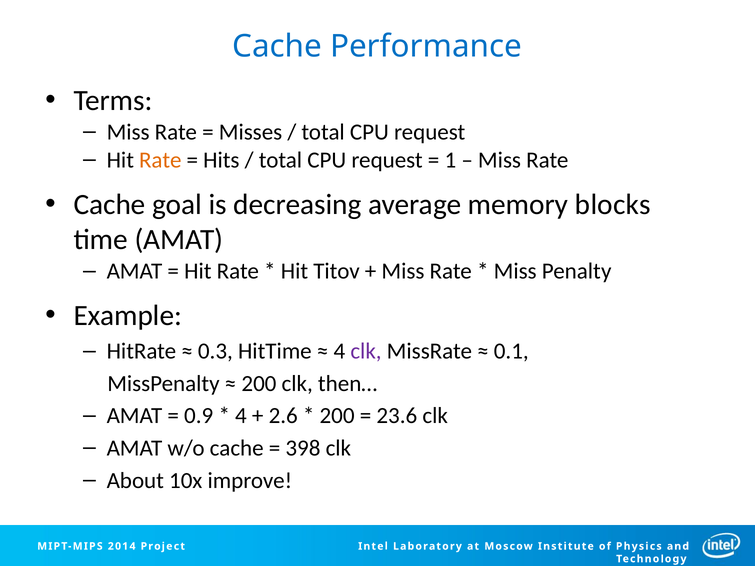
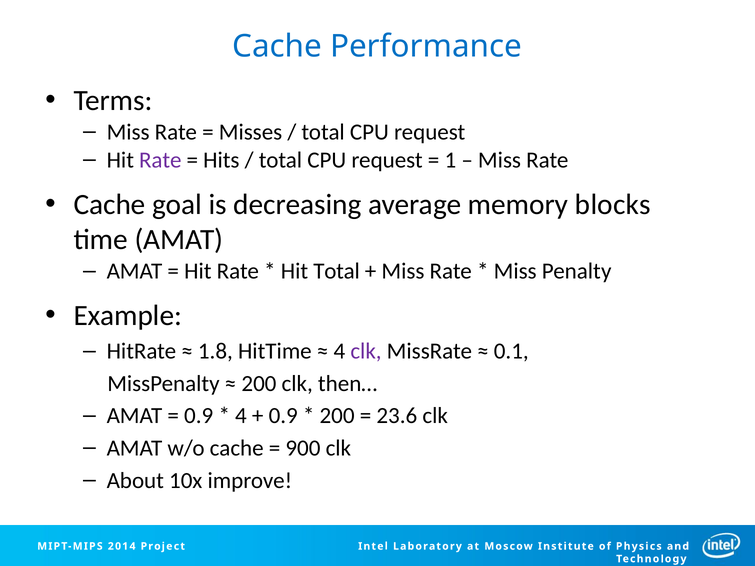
Rate at (160, 160) colour: orange -> purple
Hit Titov: Titov -> Total
0.3: 0.3 -> 1.8
2.6 at (283, 416): 2.6 -> 0.9
398: 398 -> 900
